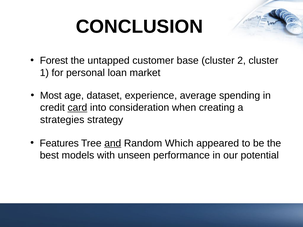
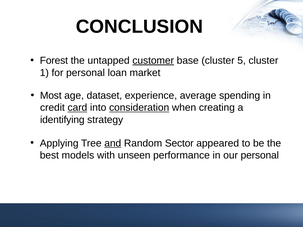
customer underline: none -> present
2: 2 -> 5
consideration underline: none -> present
strategies: strategies -> identifying
Features: Features -> Applying
Which: Which -> Sector
our potential: potential -> personal
